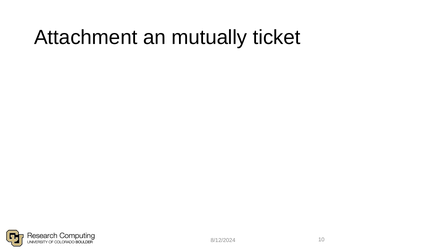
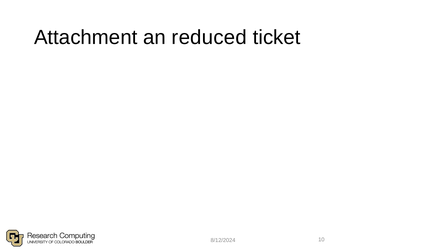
mutually: mutually -> reduced
